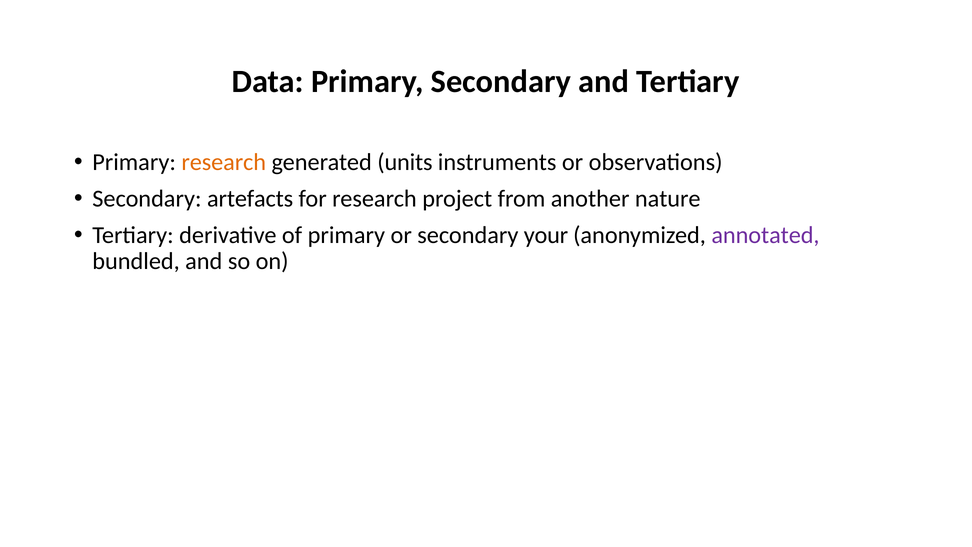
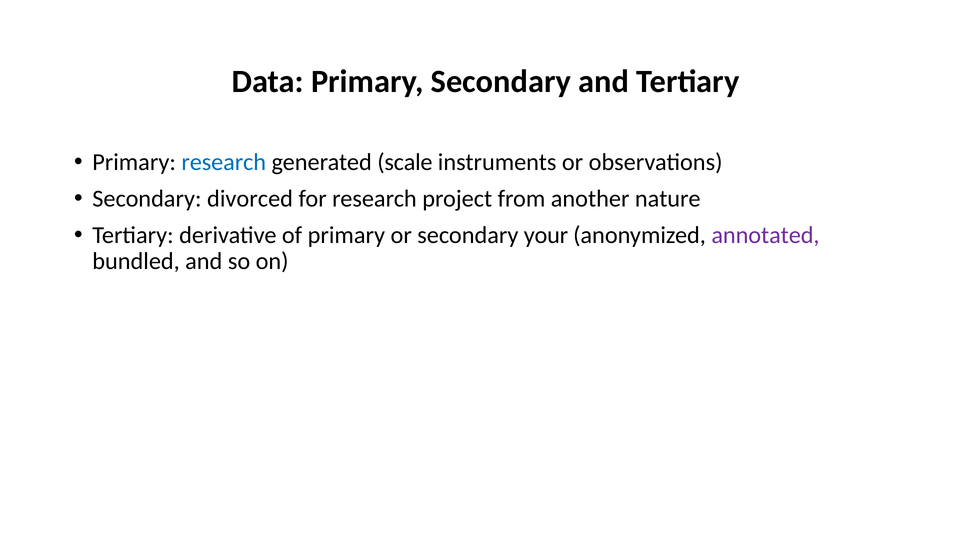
research at (224, 162) colour: orange -> blue
units: units -> scale
artefacts: artefacts -> divorced
